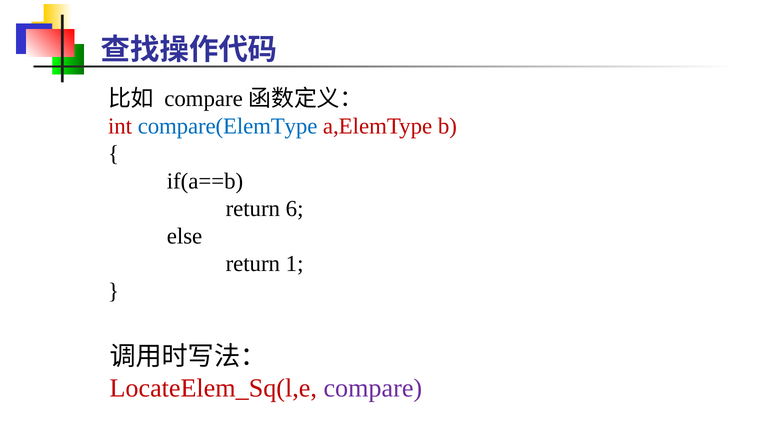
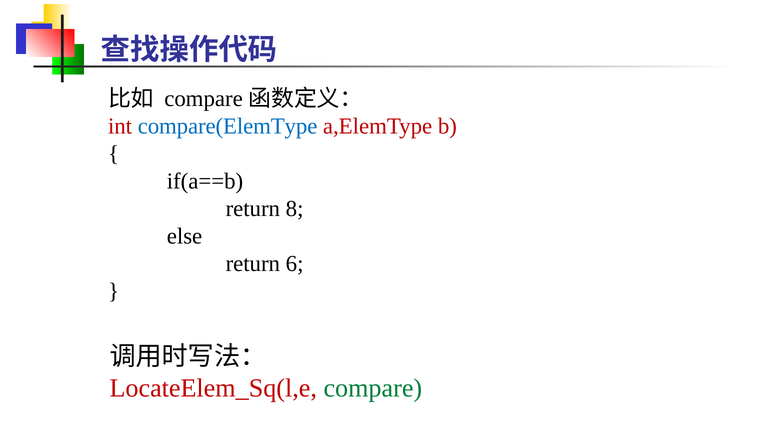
6: 6 -> 8
1: 1 -> 6
compare at (373, 388) colour: purple -> green
